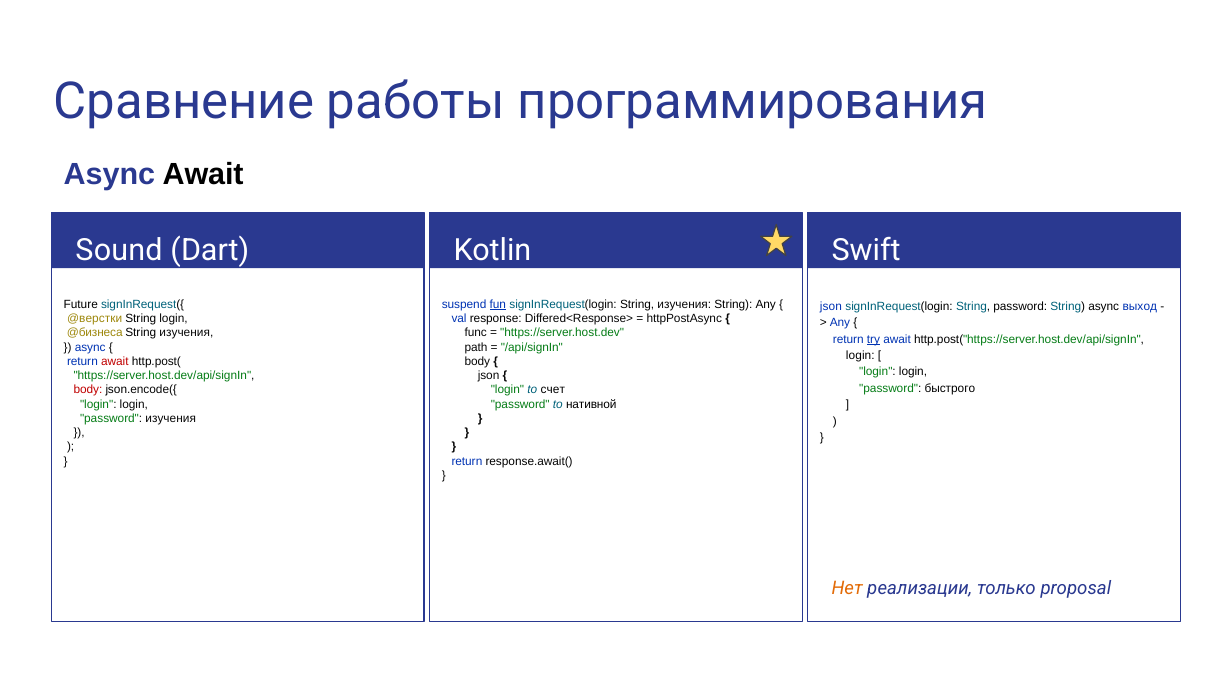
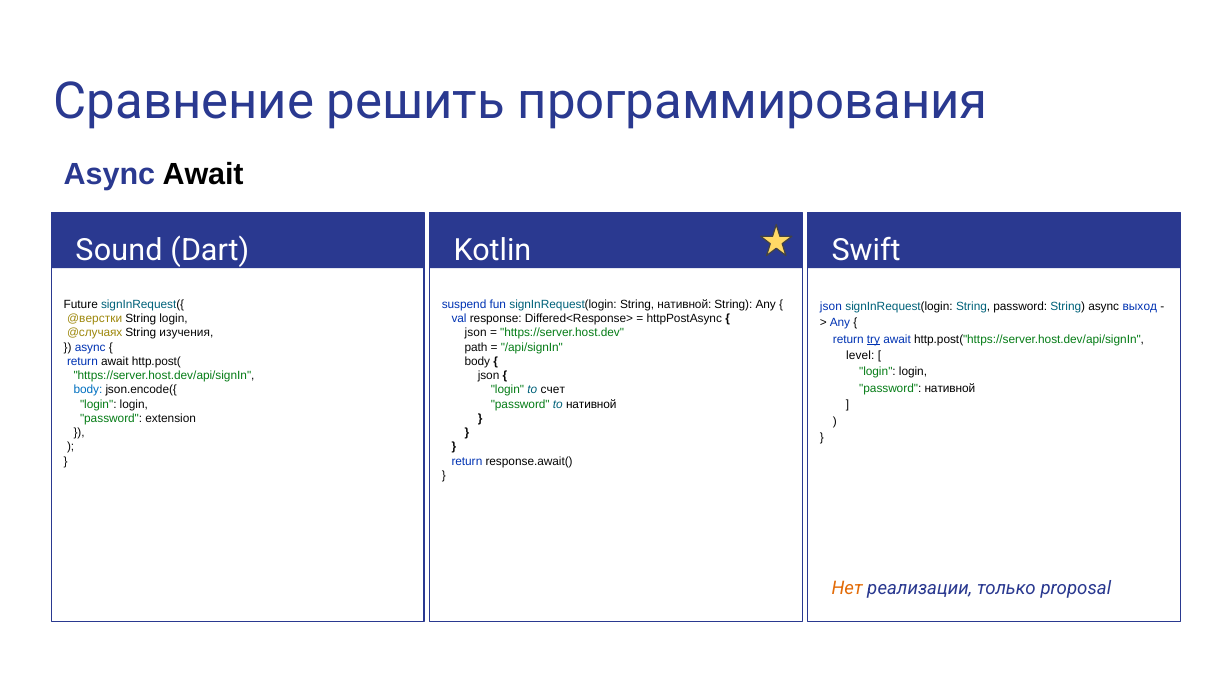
работы: работы -> решить
fun underline: present -> none
signInRequest(login String изучения: изучения -> нативной
@бизнеса: @бизнеса -> @случаях
func at (476, 333): func -> json
login at (860, 355): login -> level
await at (115, 361) colour: red -> black
password быстрого: быстрого -> нативной
body at (88, 390) colour: red -> blue
password изучения: изучения -> extension
